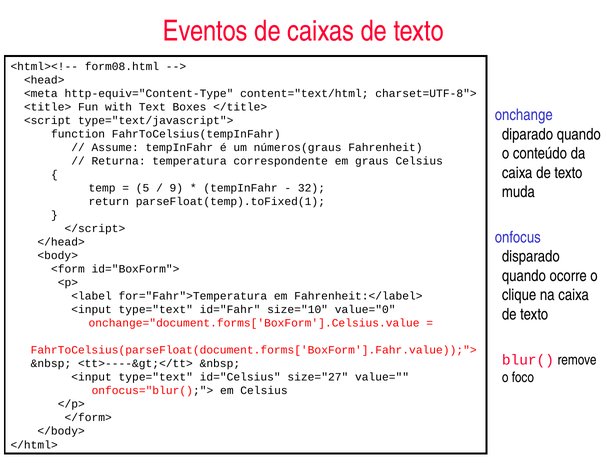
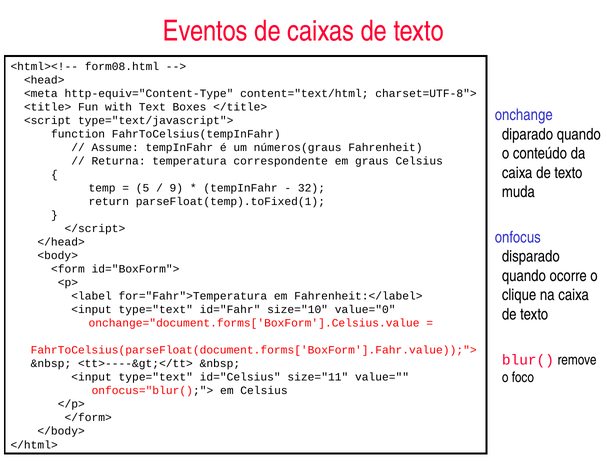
size="27: size="27 -> size="11
